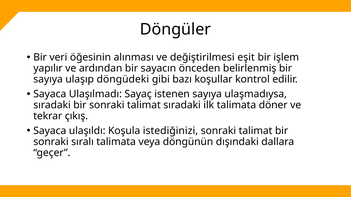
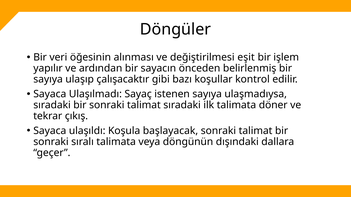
döngüdeki: döngüdeki -> çalışacaktır
istediğinizi: istediğinizi -> başlayacak
